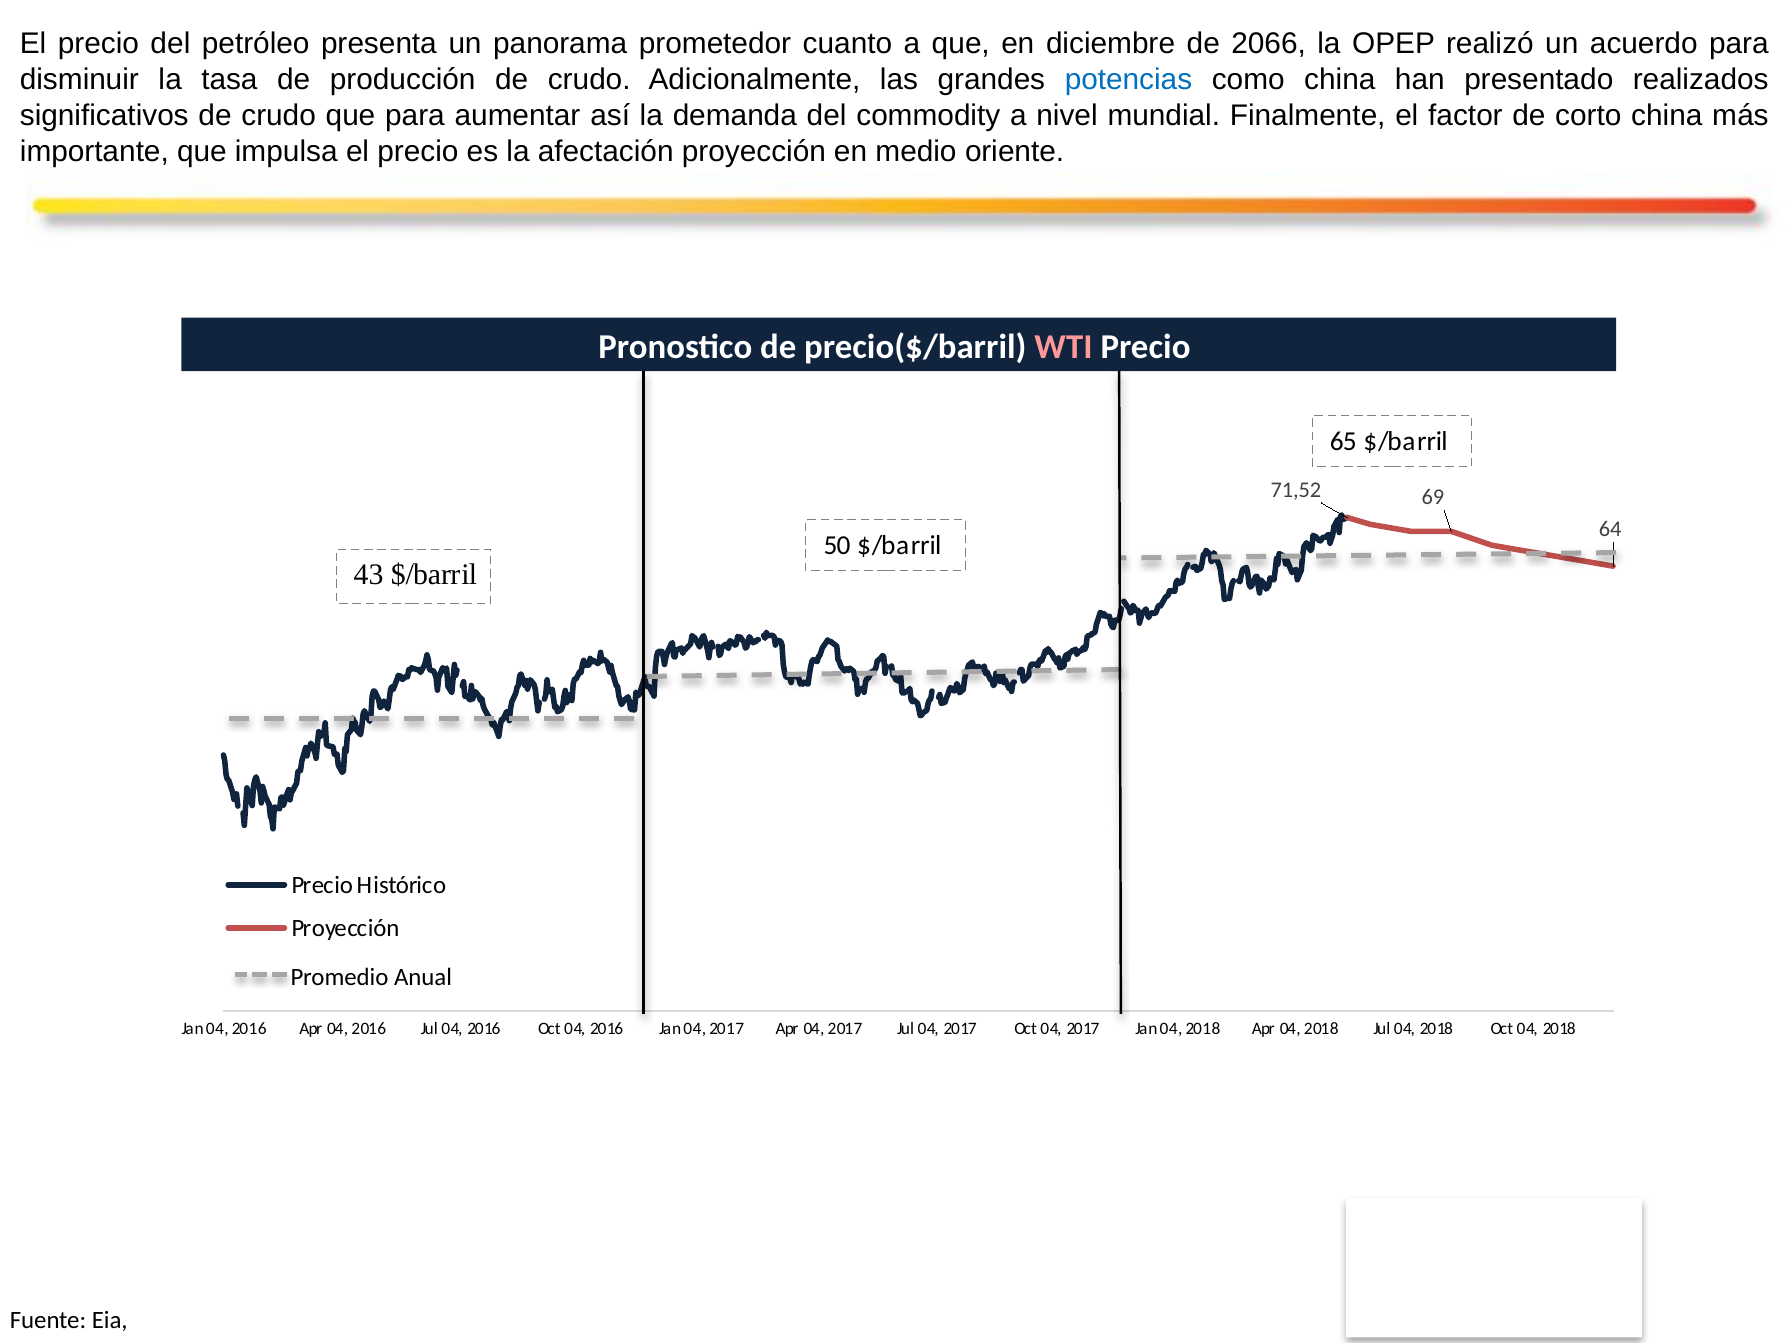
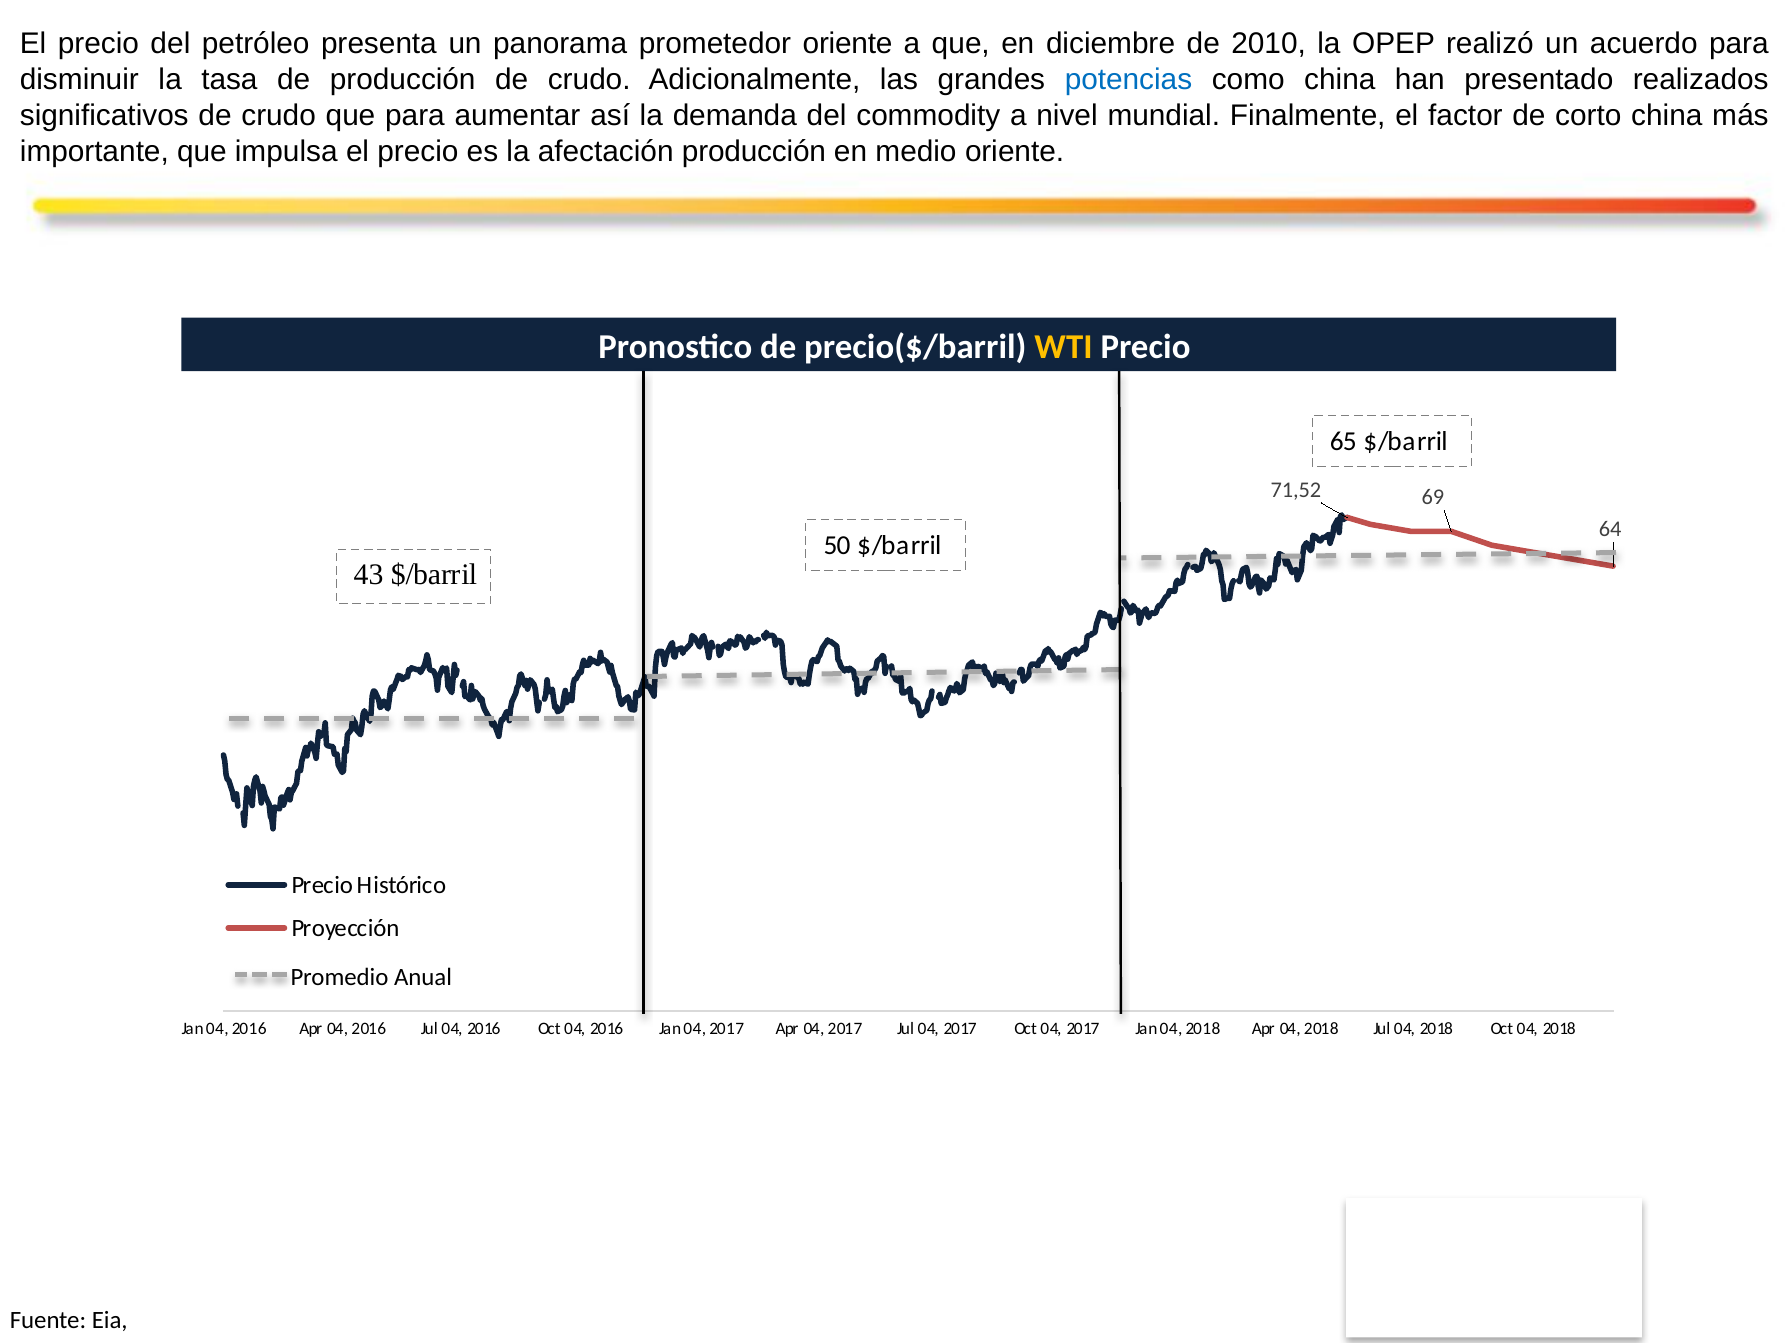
prometedor cuanto: cuanto -> oriente
2066: 2066 -> 2010
afectación proyección: proyección -> producción
WTI colour: pink -> yellow
